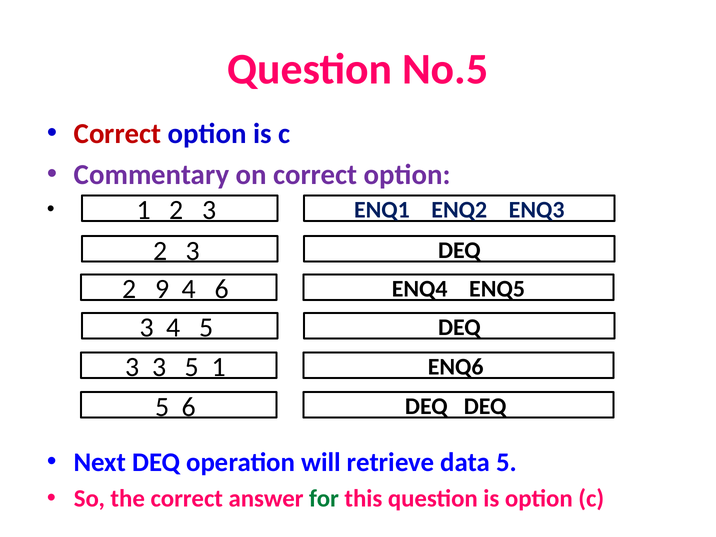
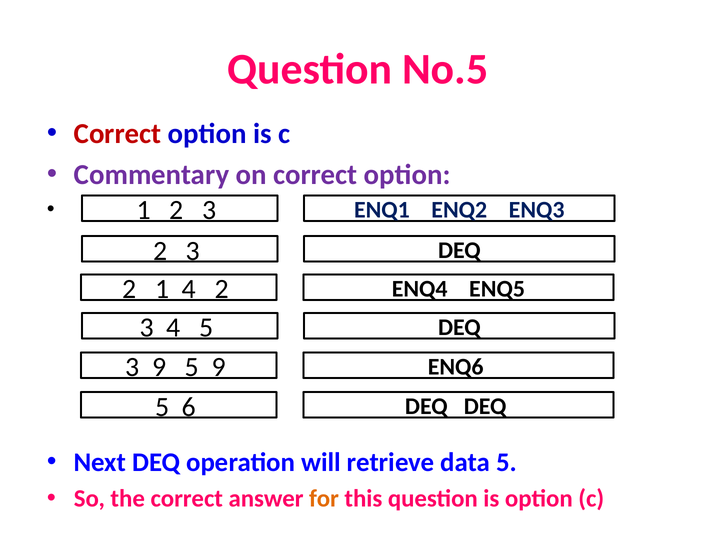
2 9: 9 -> 1
4 6: 6 -> 2
3 3: 3 -> 9
5 1: 1 -> 9
for colour: green -> orange
